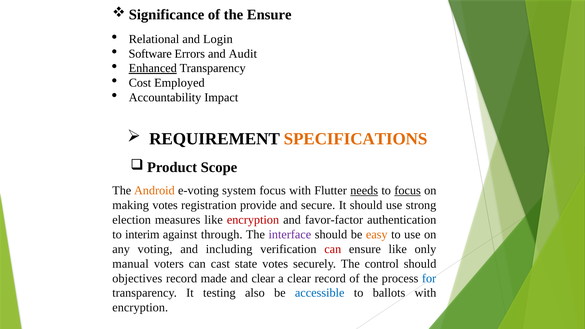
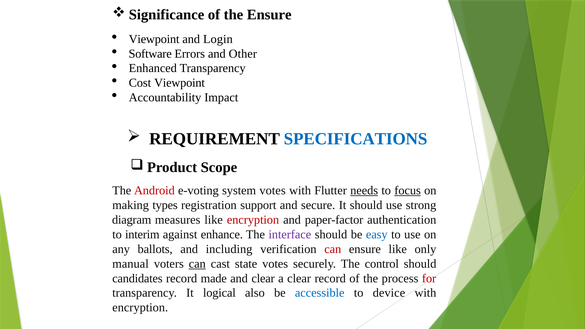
Relational at (154, 39): Relational -> Viewpoint
Audit: Audit -> Other
Enhanced underline: present -> none
Cost Employed: Employed -> Viewpoint
SPECIFICATIONS colour: orange -> blue
Android colour: orange -> red
system focus: focus -> votes
making votes: votes -> types
provide: provide -> support
election: election -> diagram
favor-factor: favor-factor -> paper-factor
through: through -> enhance
easy colour: orange -> blue
voting: voting -> ballots
can at (197, 264) underline: none -> present
objectives: objectives -> candidates
for colour: blue -> red
testing: testing -> logical
ballots: ballots -> device
